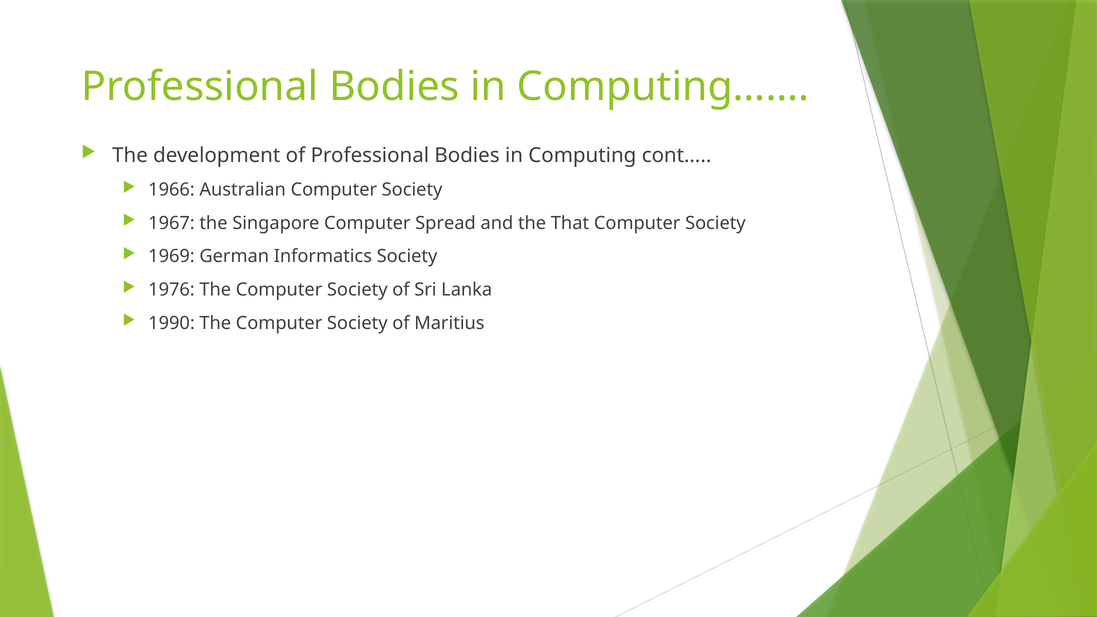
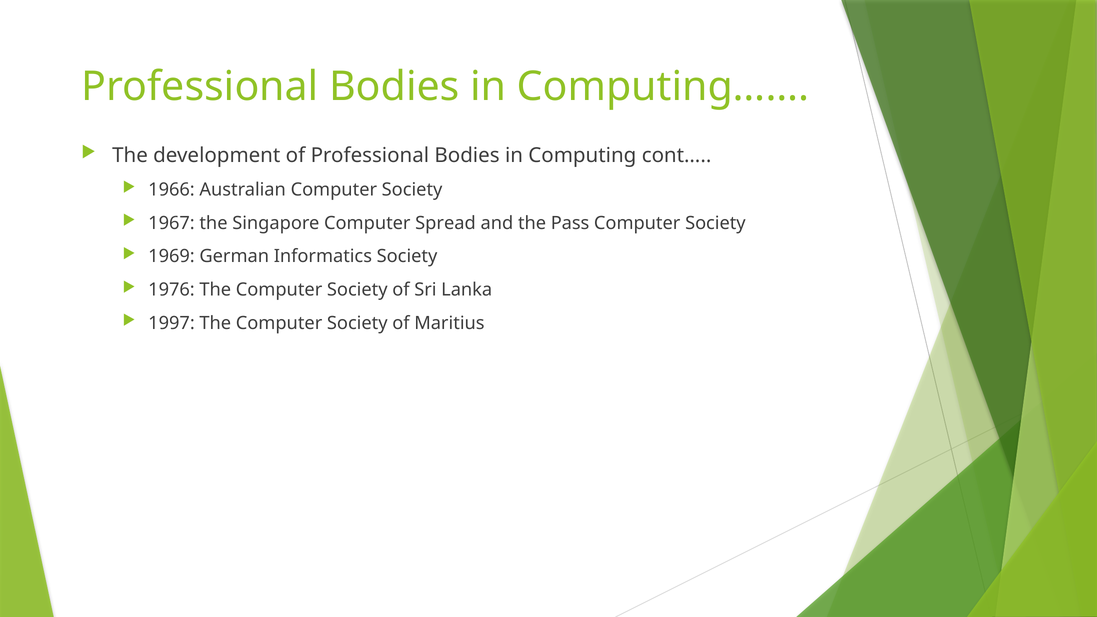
That: That -> Pass
1990: 1990 -> 1997
